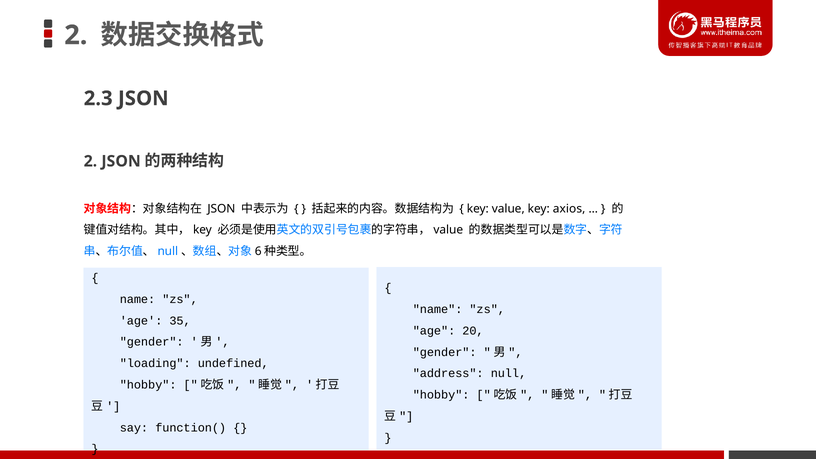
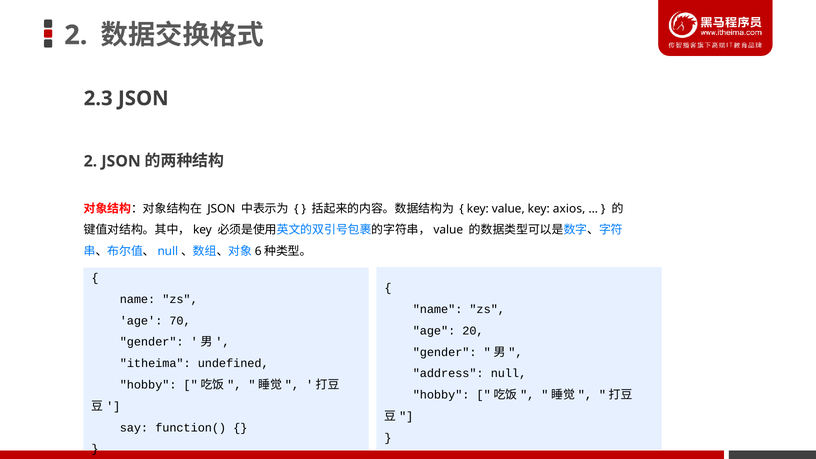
35: 35 -> 70
loading: loading -> itheima
